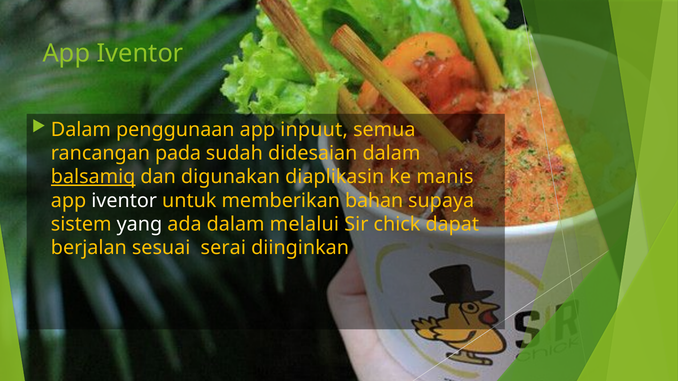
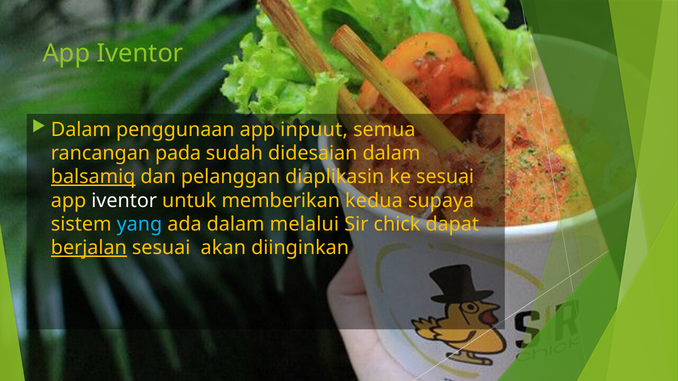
digunakan: digunakan -> pelanggan
ke manis: manis -> sesuai
bahan: bahan -> kedua
yang colour: white -> light blue
berjalan underline: none -> present
serai: serai -> akan
